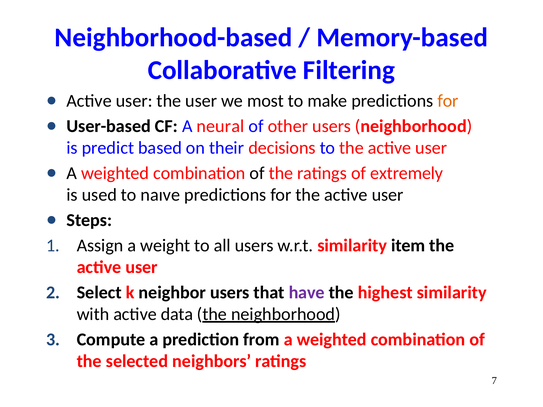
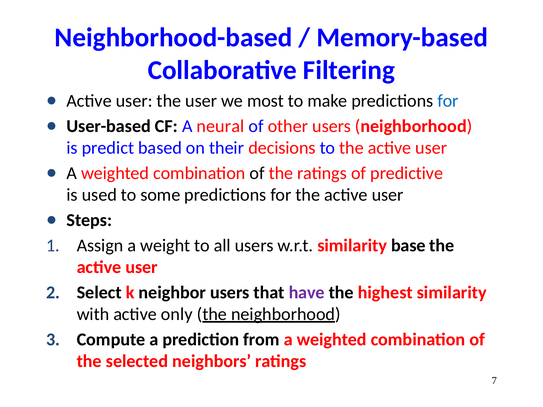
for at (448, 101) colour: orange -> blue
extremely: extremely -> predictive
naıve: naıve -> some
item: item -> base
data: data -> only
